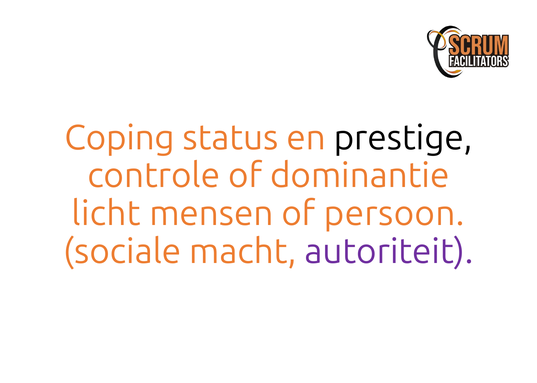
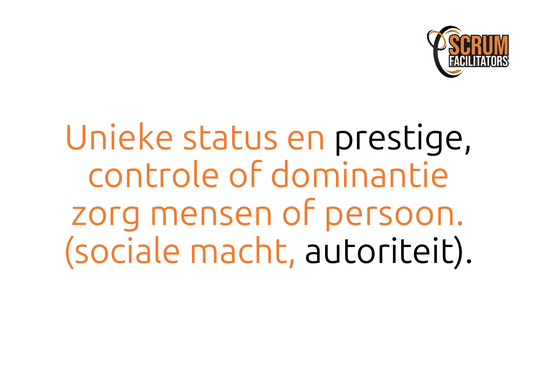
Coping: Coping -> Unieke
licht: licht -> zorg
autoriteit colour: purple -> black
